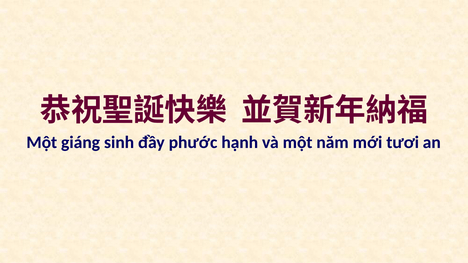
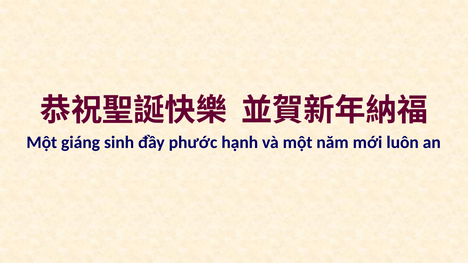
tươi: tươi -> luôn
